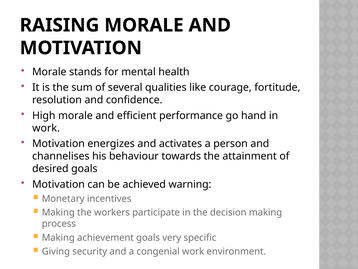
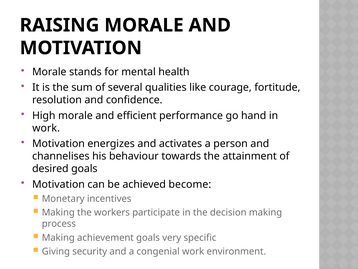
warning: warning -> become
